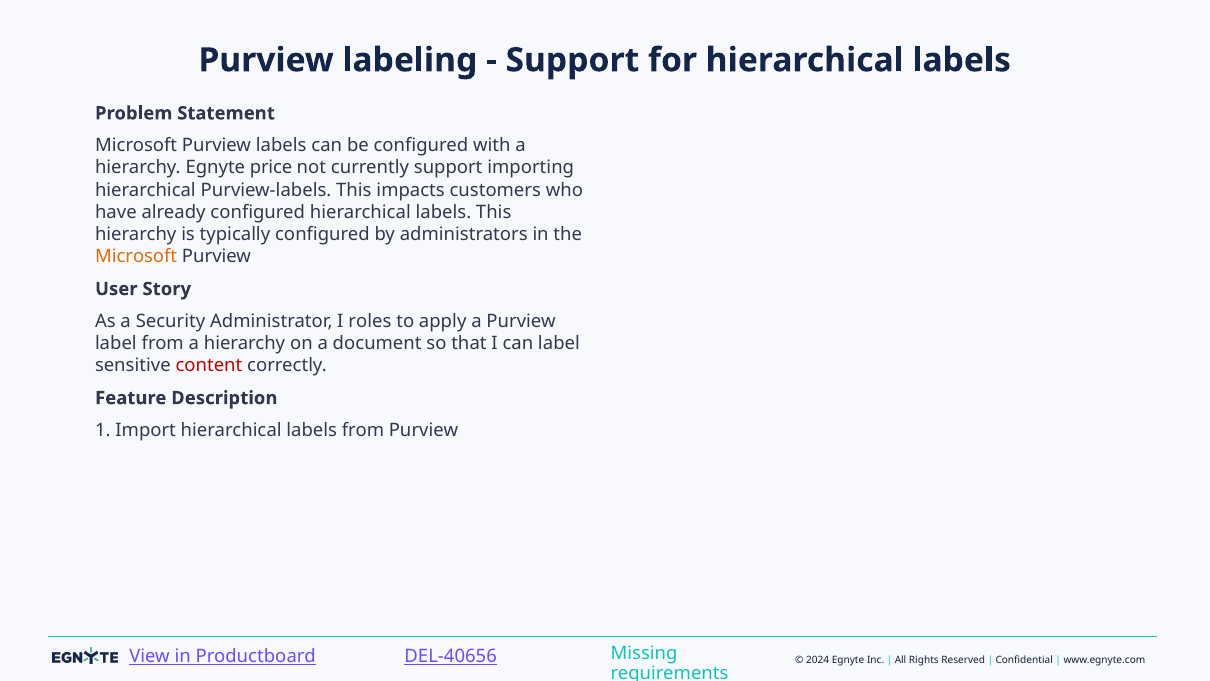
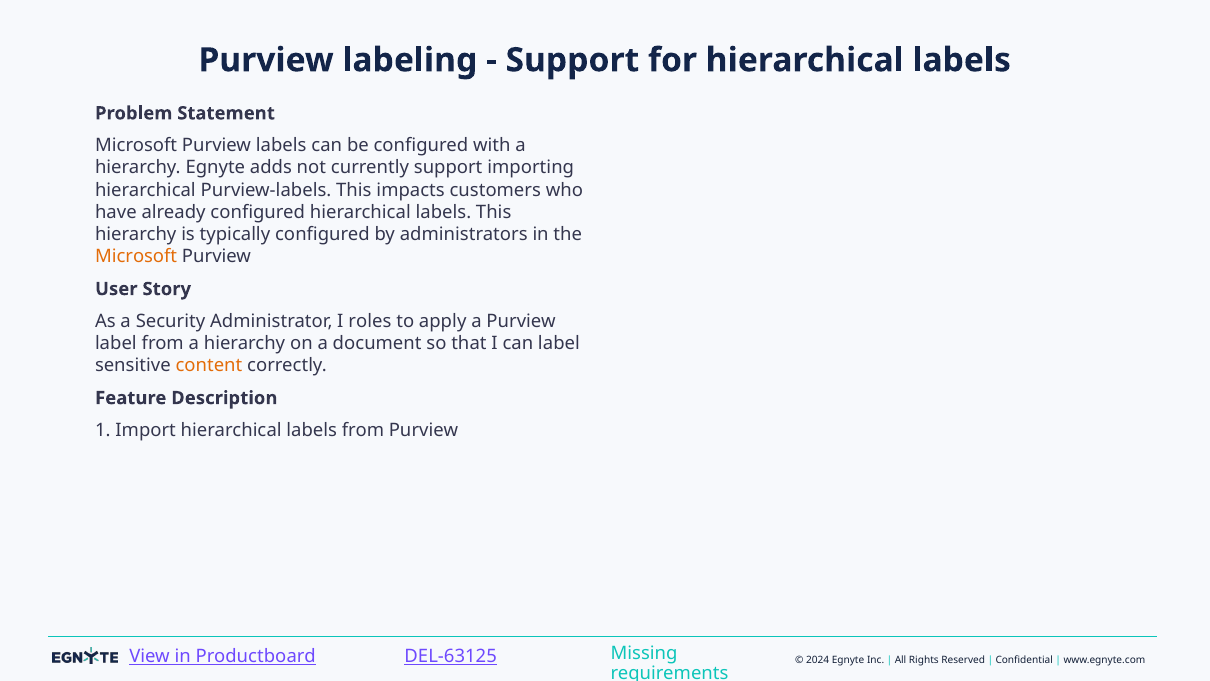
price: price -> adds
content colour: red -> orange
DEL-40656: DEL-40656 -> DEL-63125
